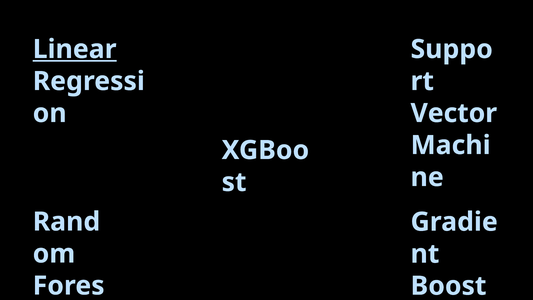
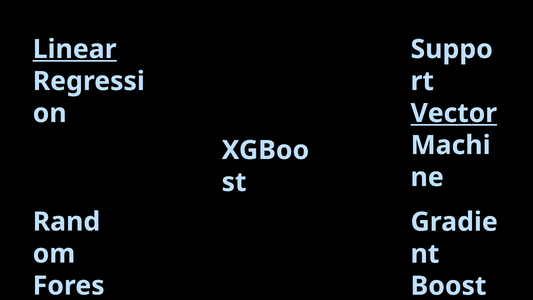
Vector underline: none -> present
